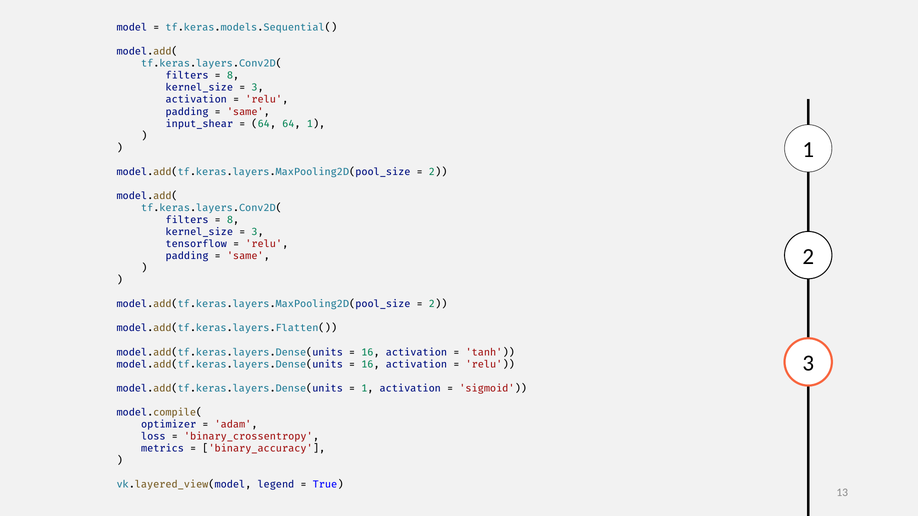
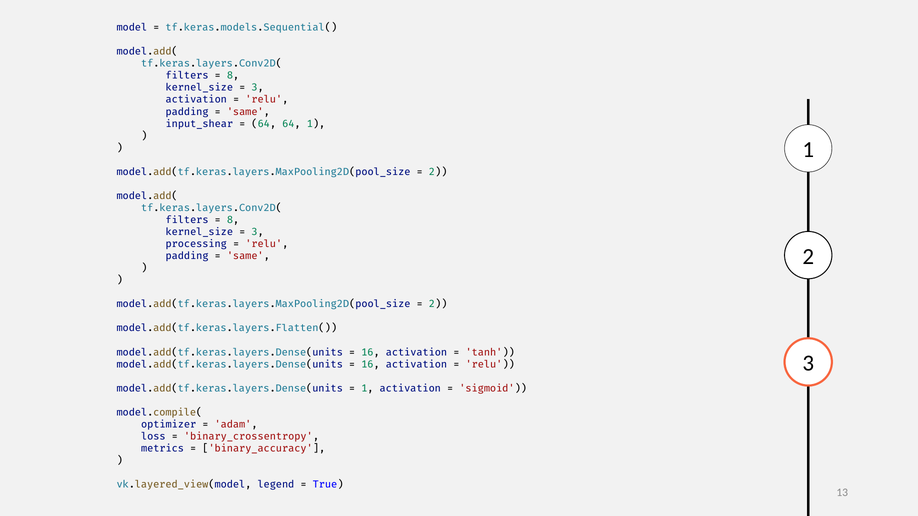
tensorflow: tensorflow -> processing
